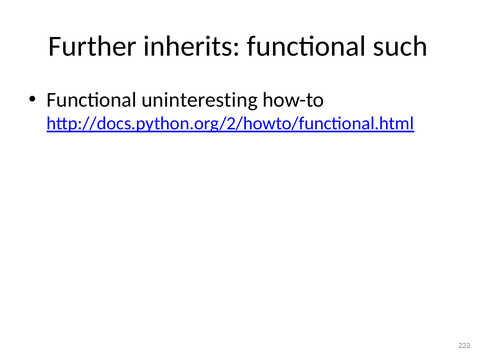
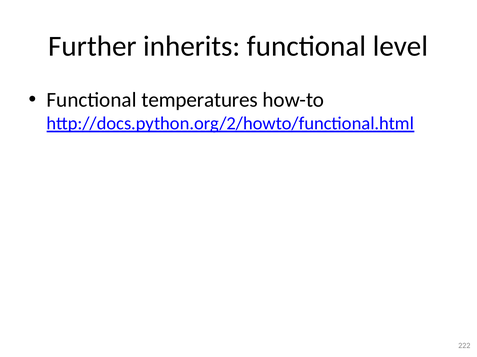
such: such -> level
uninteresting: uninteresting -> temperatures
